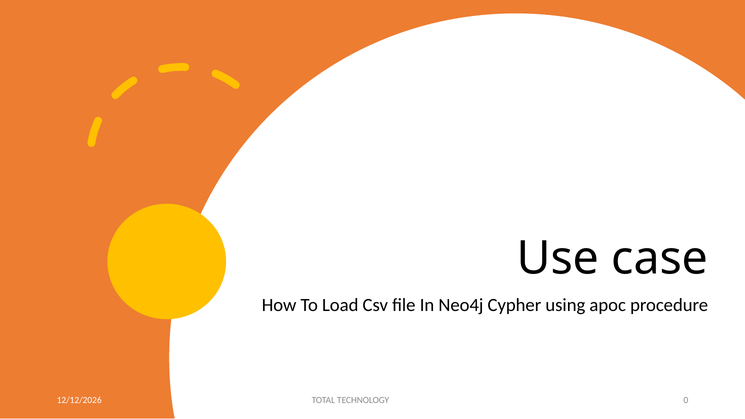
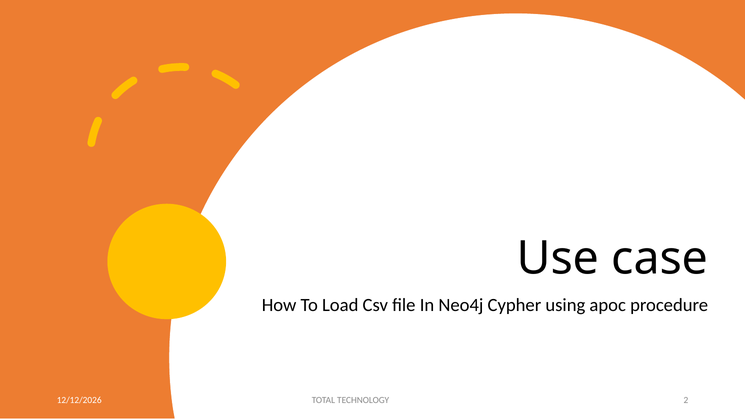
0: 0 -> 2
